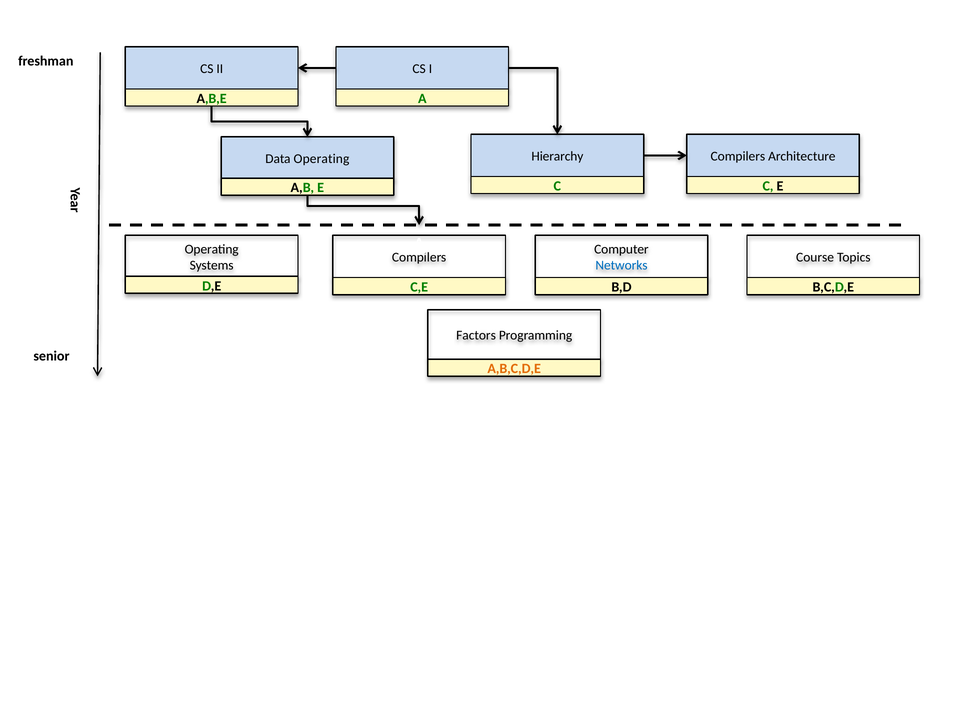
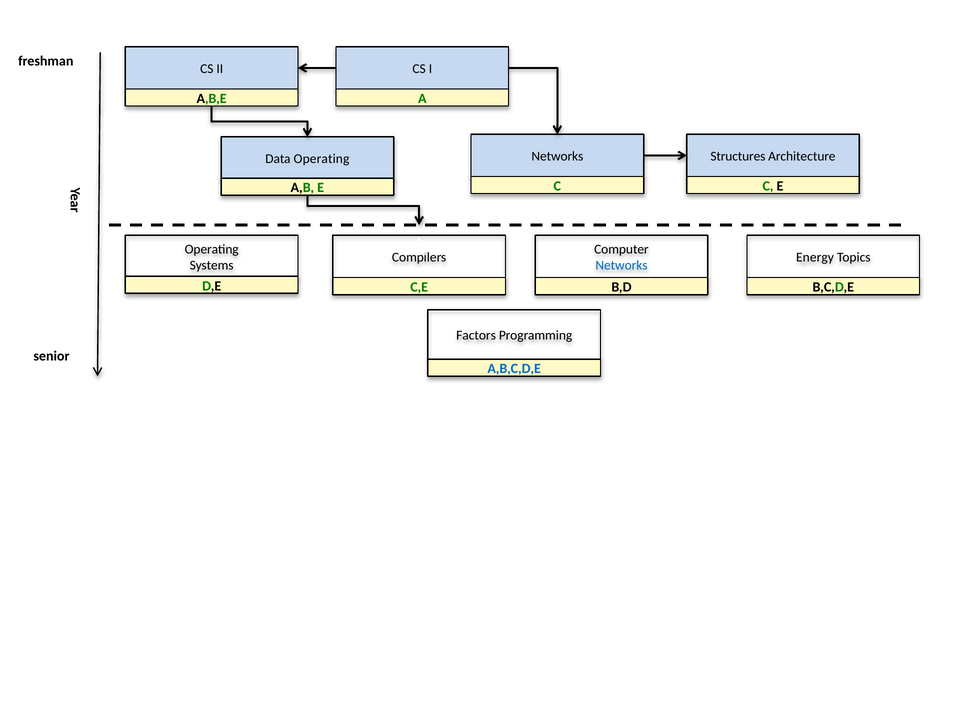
Hierarchy at (557, 156): Hierarchy -> Networks
Compilers at (738, 156): Compilers -> Structures
Course: Course -> Energy
A,B,C,D,E colour: orange -> blue
